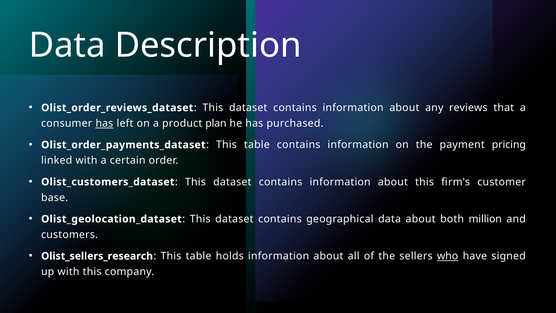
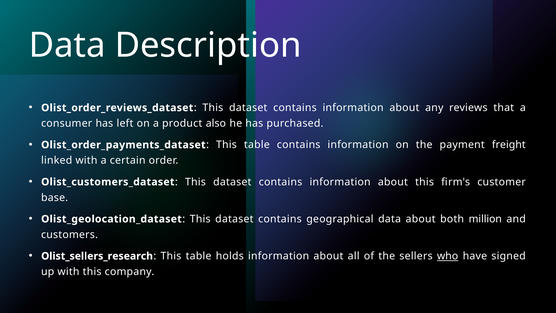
has at (104, 123) underline: present -> none
plan: plan -> also
pricing: pricing -> freight
